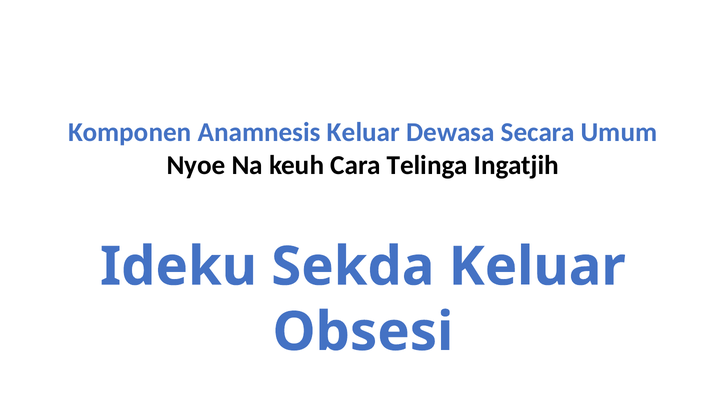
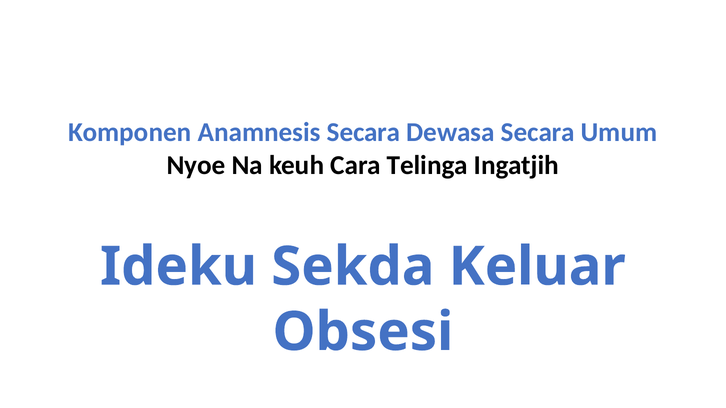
Anamnesis Keluar: Keluar -> Secara
